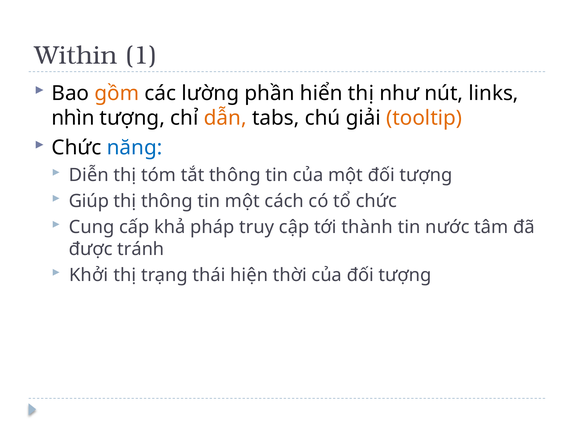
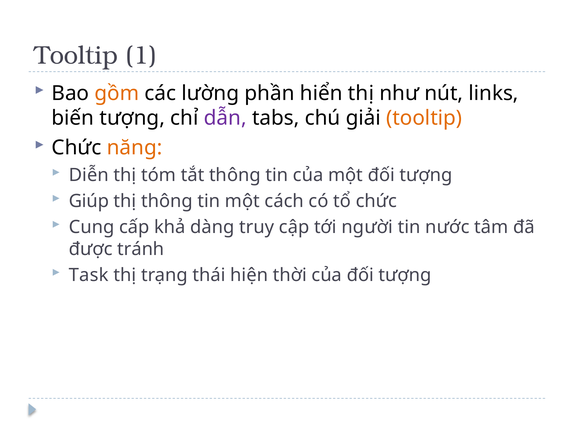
Within at (76, 55): Within -> Tooltip
nhìn: nhìn -> biến
dẫn colour: orange -> purple
năng colour: blue -> orange
pháp: pháp -> dàng
thành: thành -> người
Khởi: Khởi -> Task
